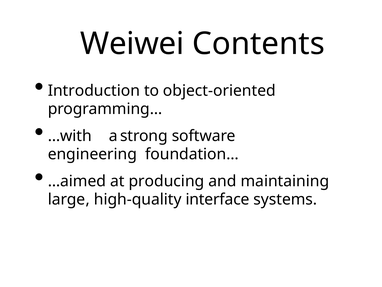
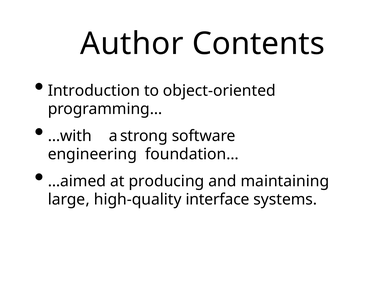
Weiwei: Weiwei -> Author
